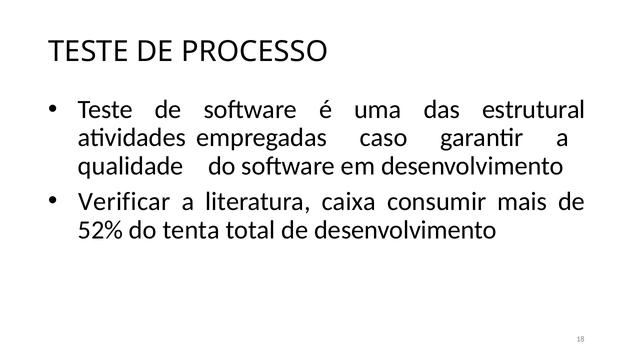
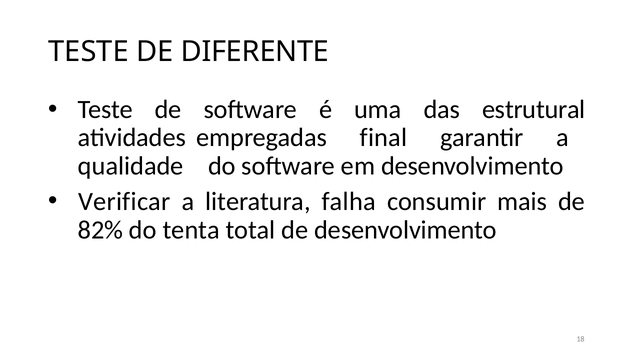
PROCESSO: PROCESSO -> DIFERENTE
caso: caso -> final
caixa: caixa -> falha
52%: 52% -> 82%
